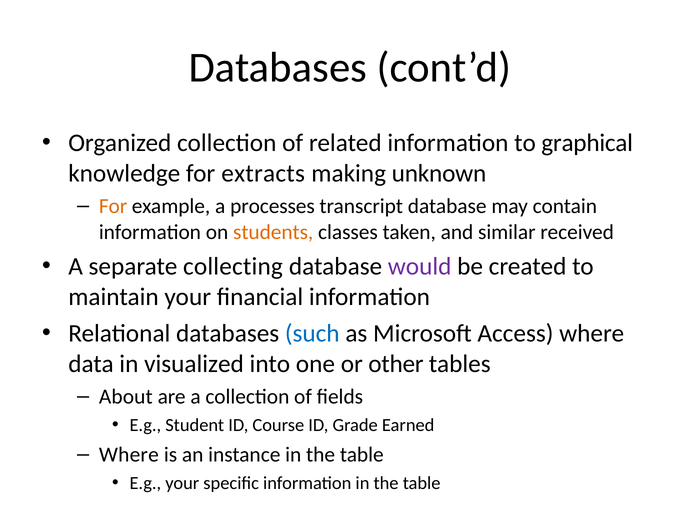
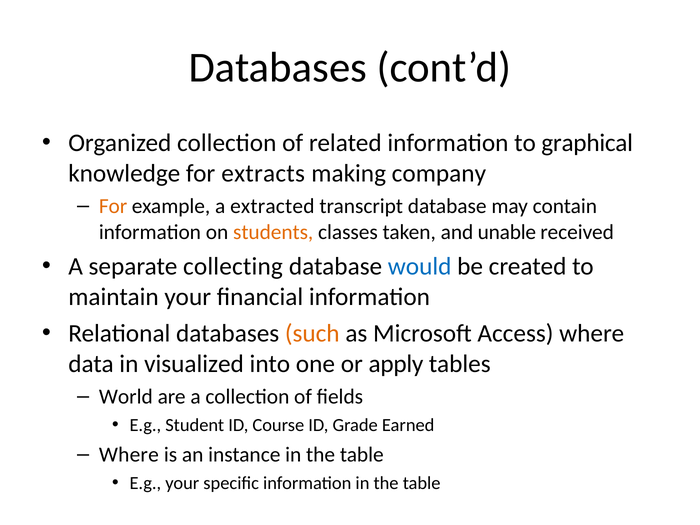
unknown: unknown -> company
processes: processes -> extracted
similar: similar -> unable
would colour: purple -> blue
such colour: blue -> orange
other: other -> apply
About: About -> World
